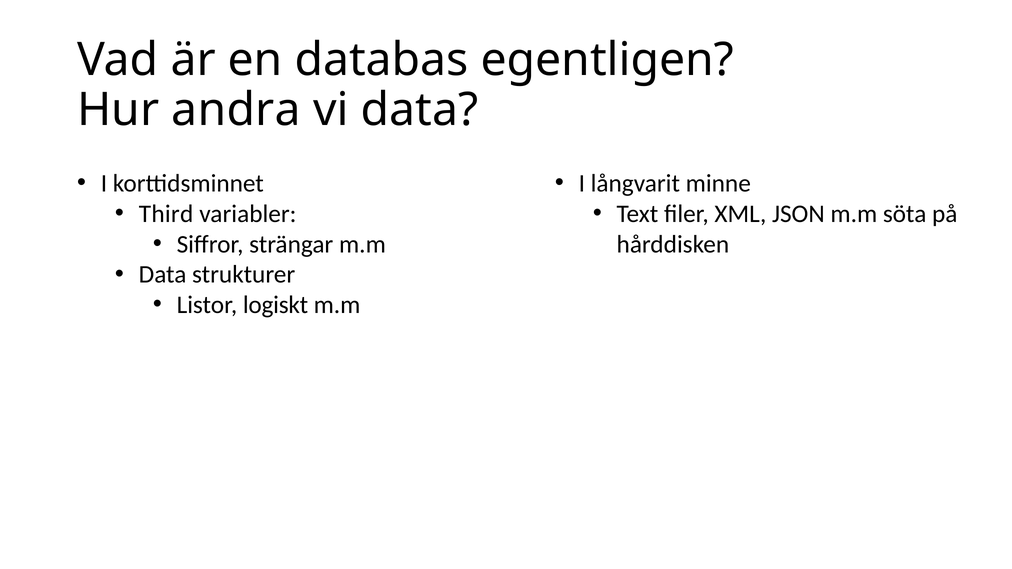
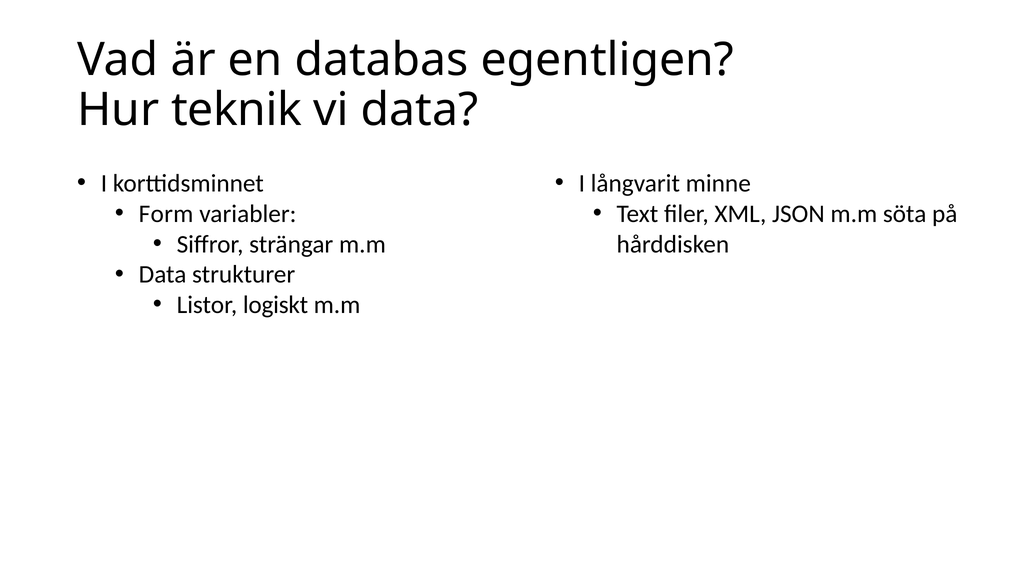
andra: andra -> teknik
Third: Third -> Form
